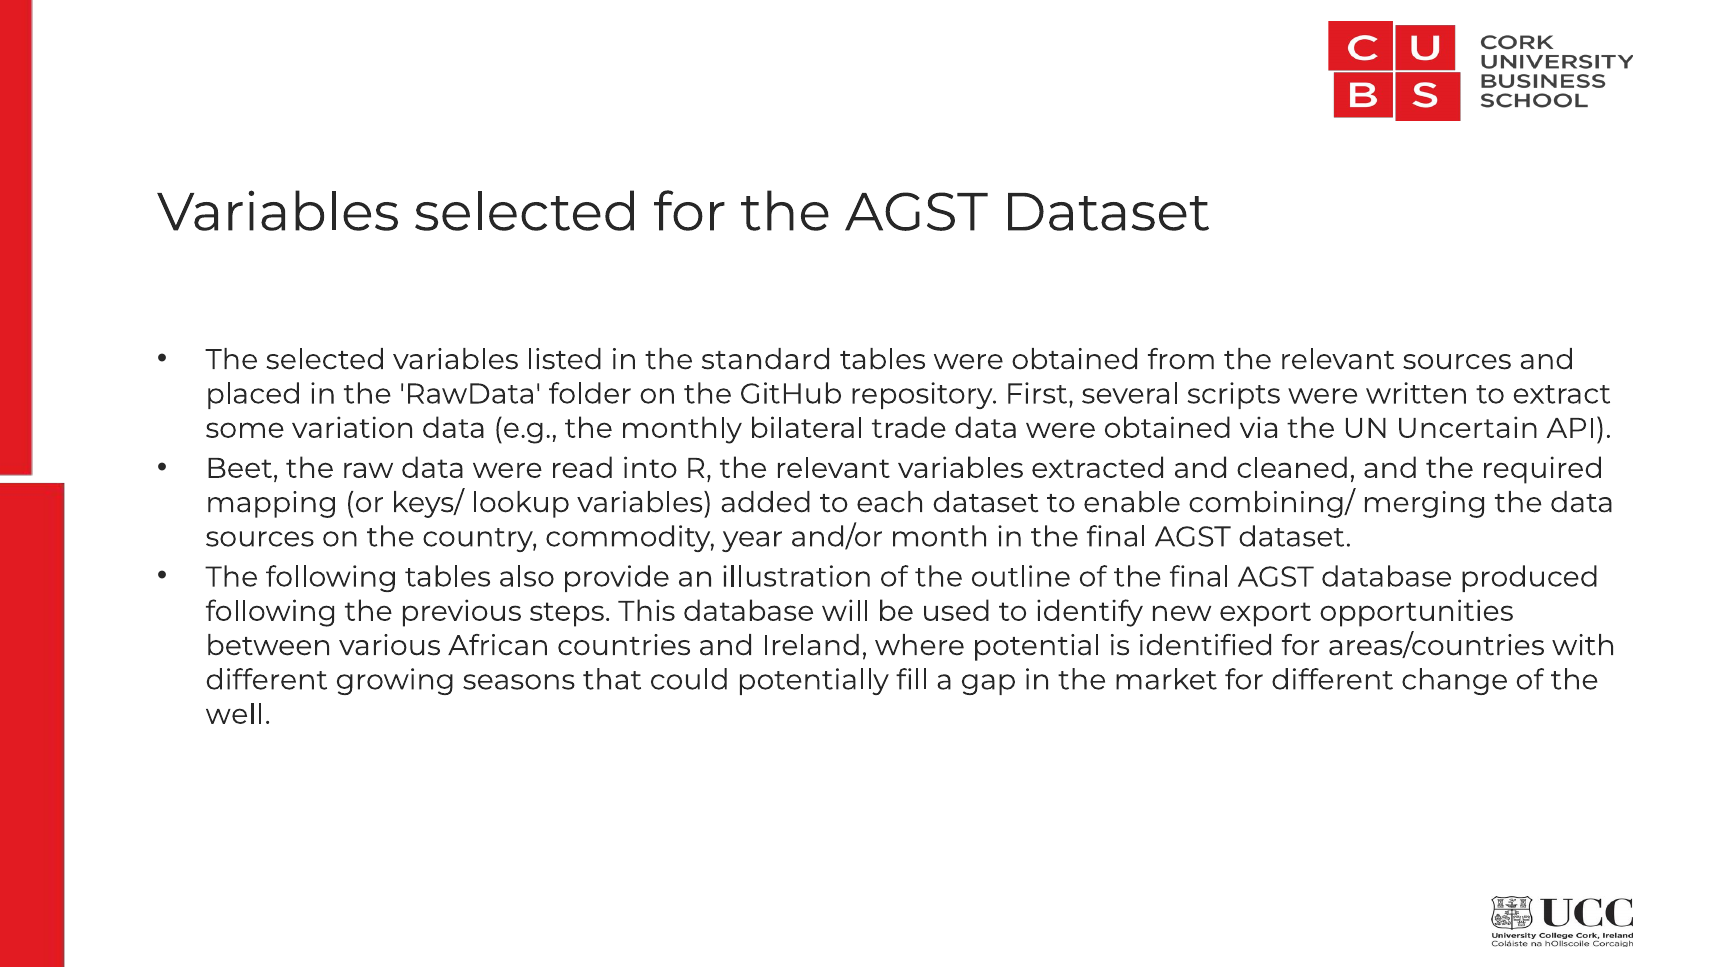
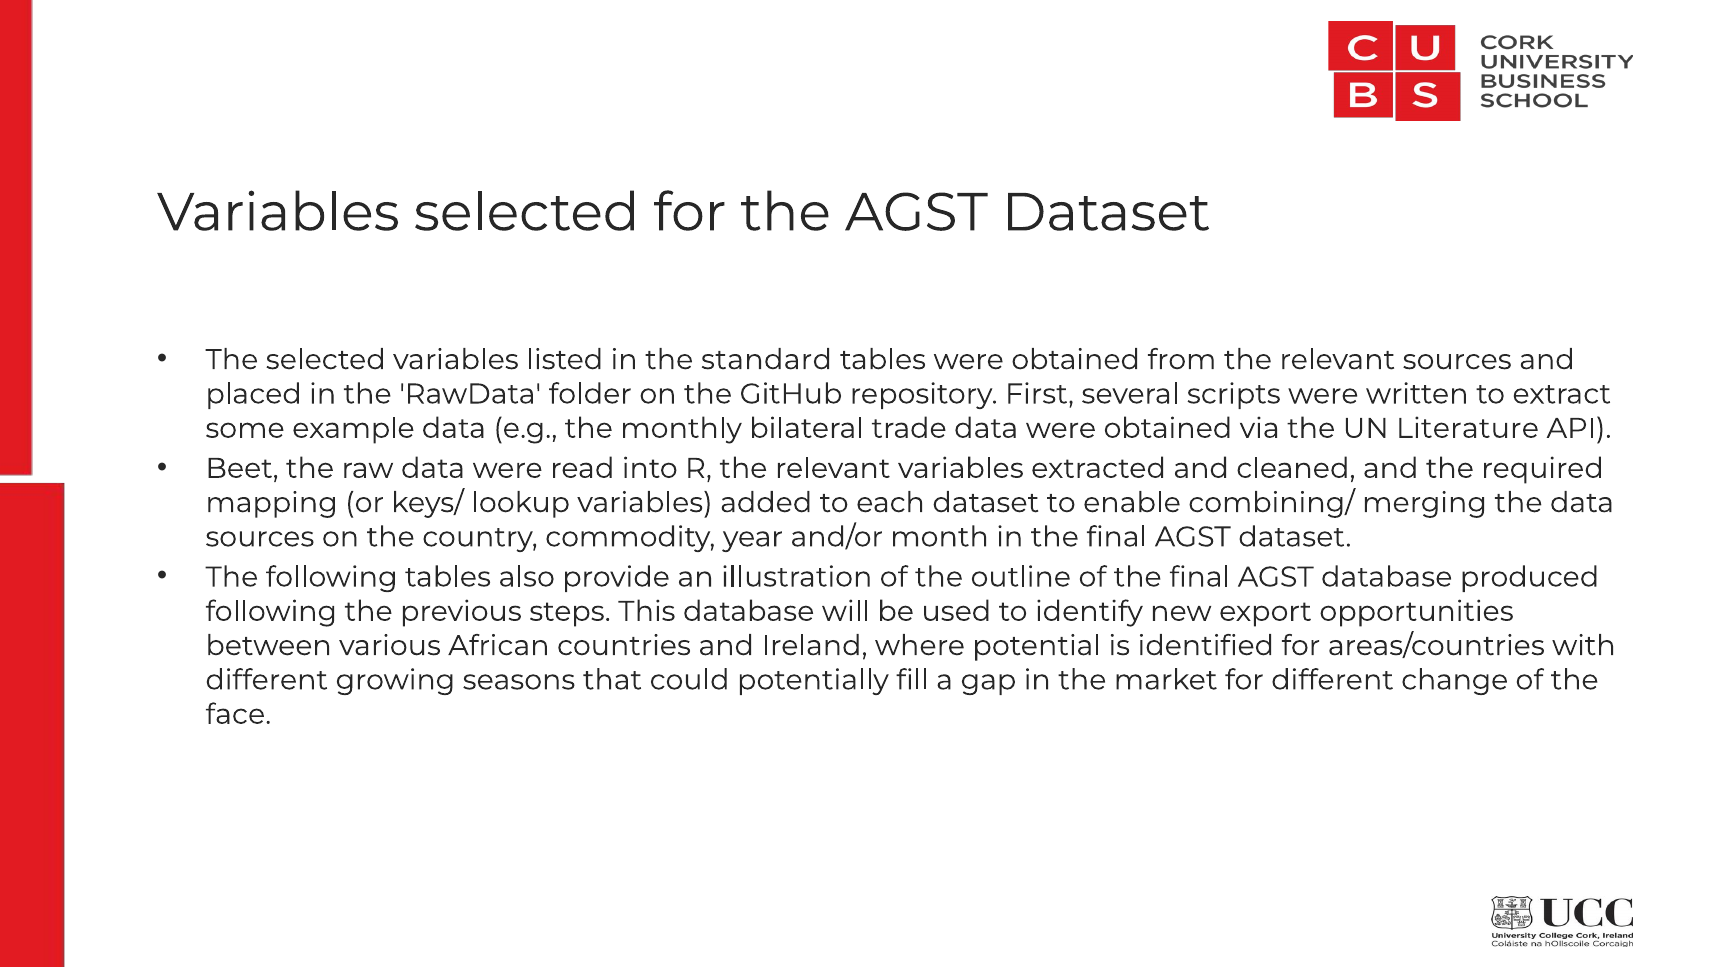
variation: variation -> example
Uncertain: Uncertain -> Literature
well: well -> face
